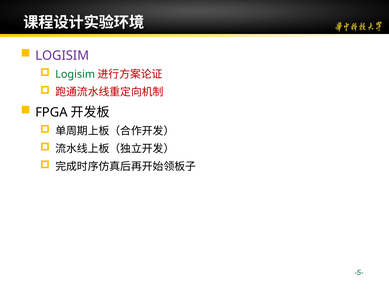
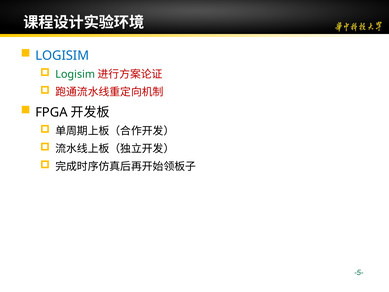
LOGISIM at (62, 55) colour: purple -> blue
